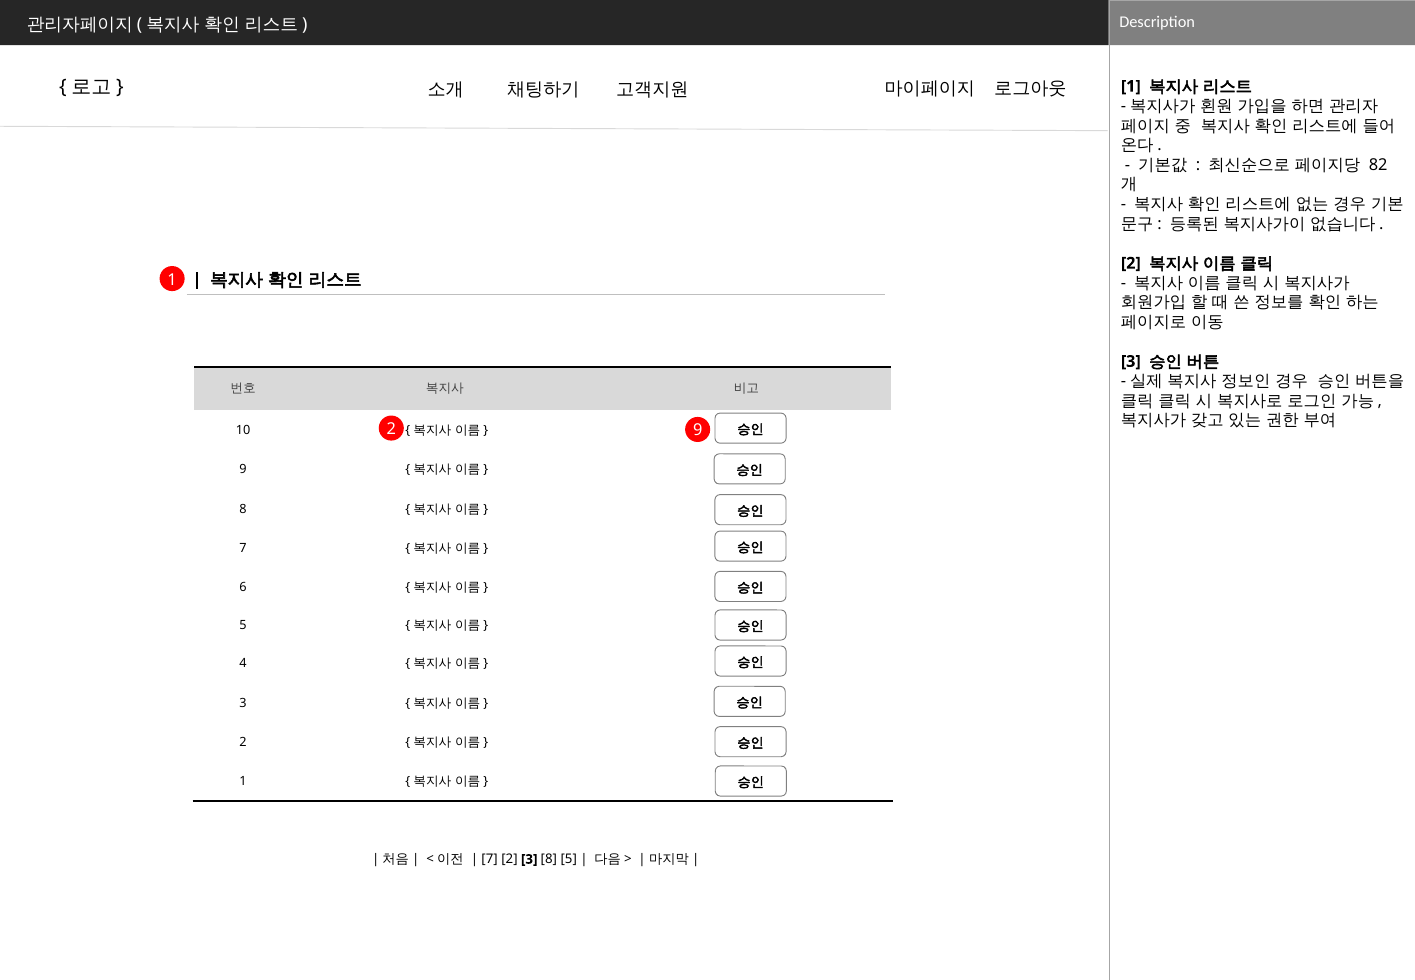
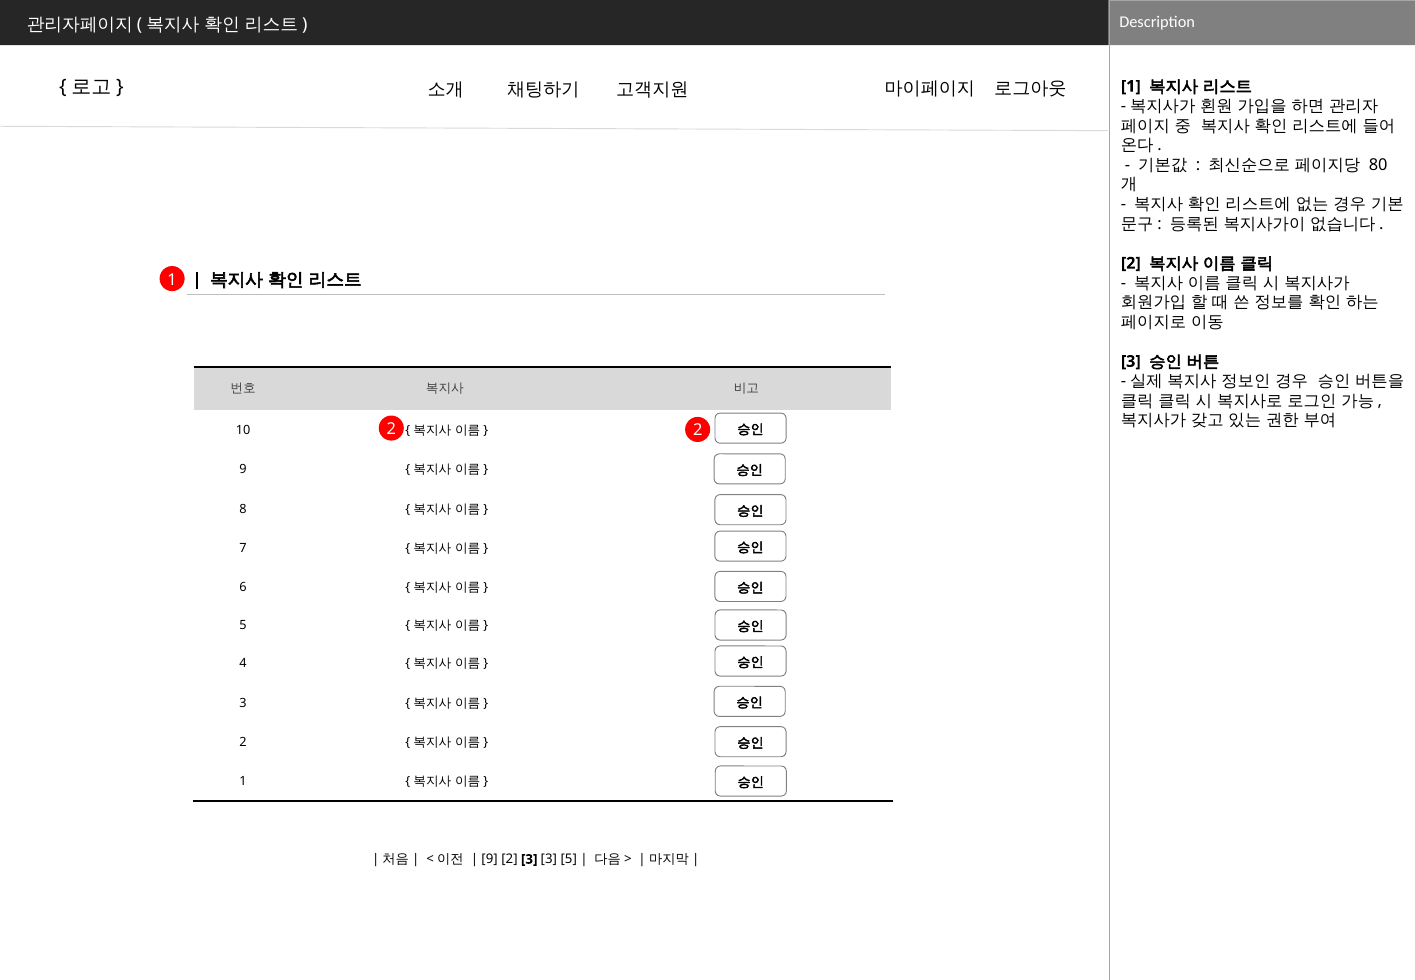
82: 82 -> 80
2 9: 9 -> 2
7 at (490, 859): 7 -> 9
3 8: 8 -> 3
